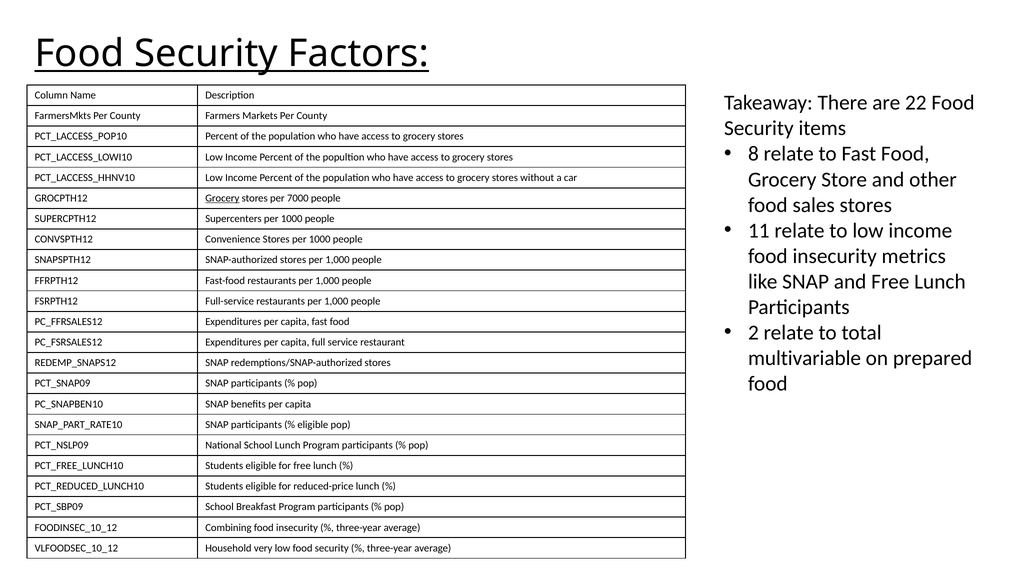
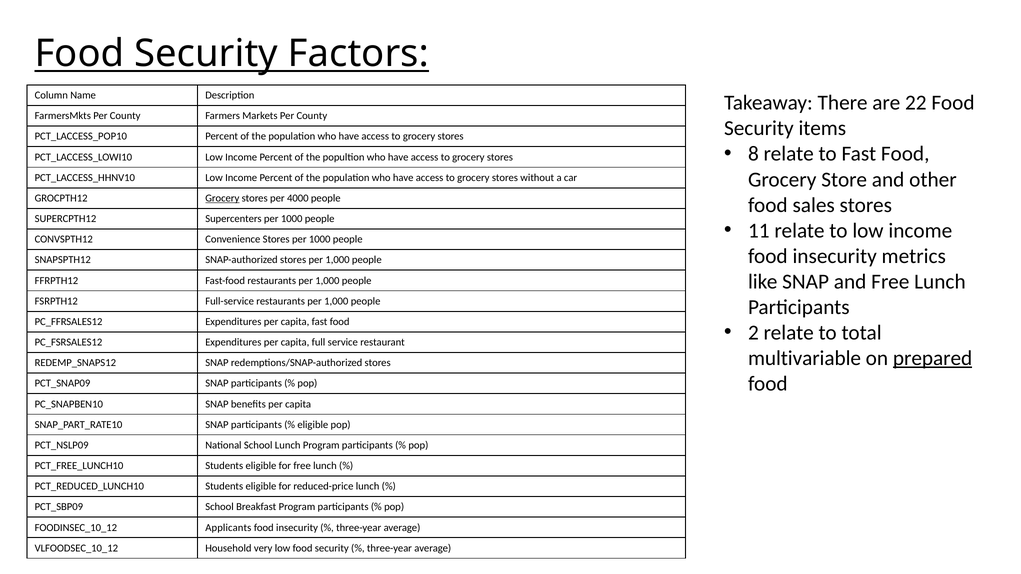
7000: 7000 -> 4000
prepared underline: none -> present
Combining: Combining -> Applicants
